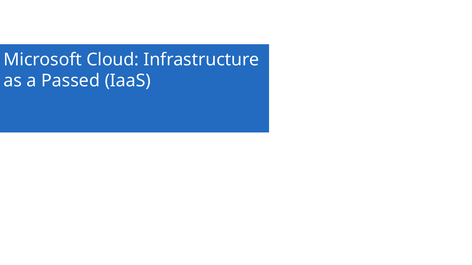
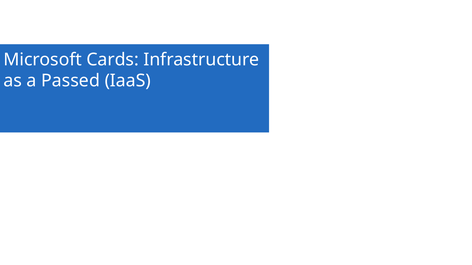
Cloud: Cloud -> Cards
